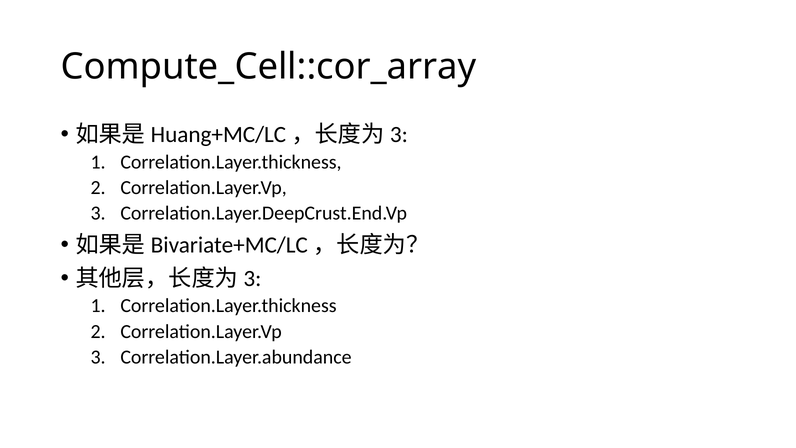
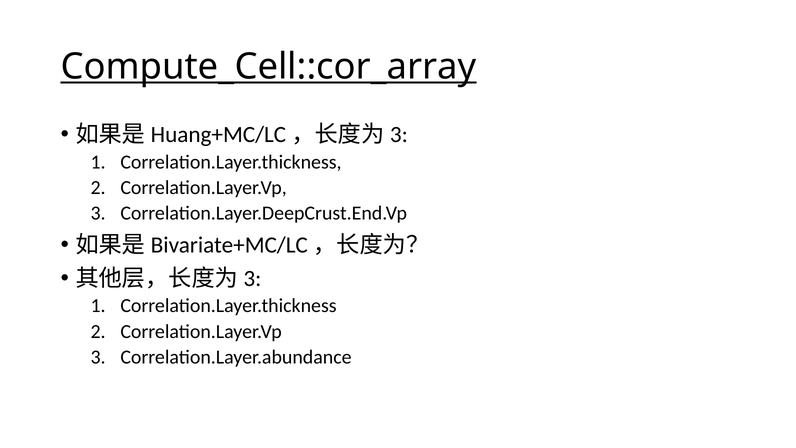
Compute_Cell::cor_array underline: none -> present
